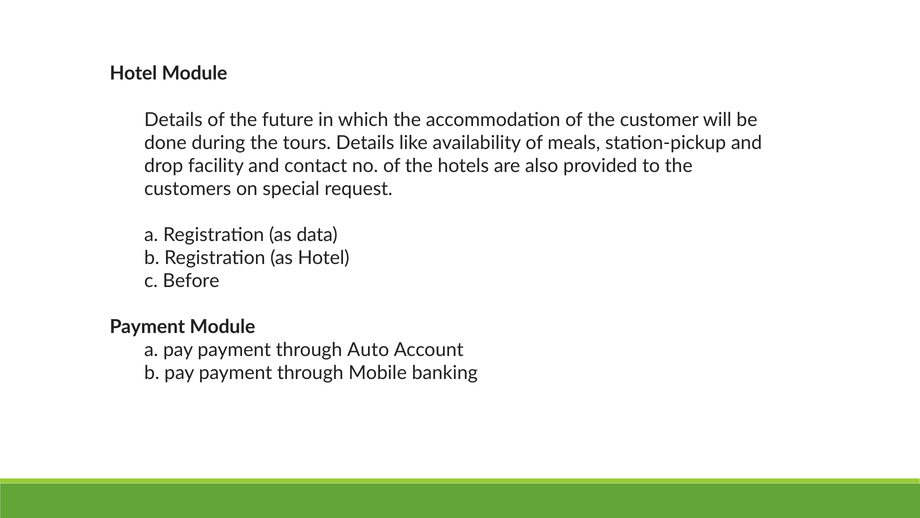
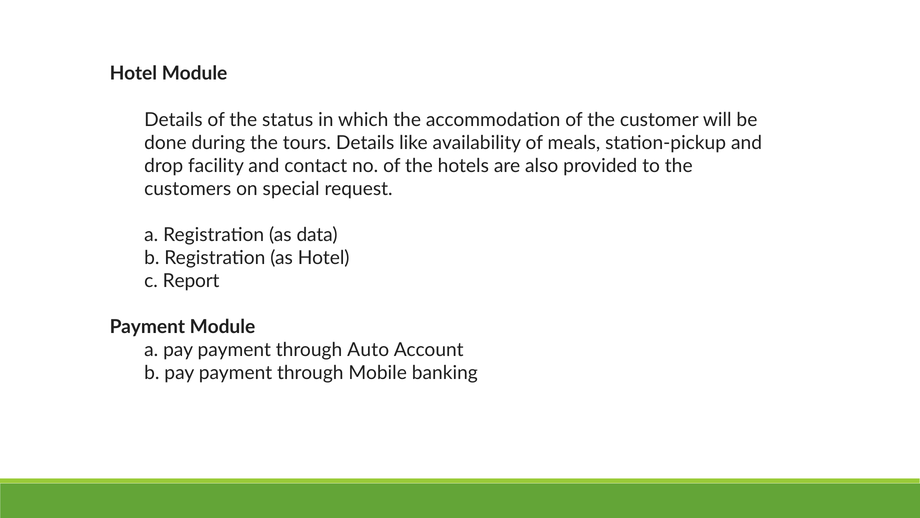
future: future -> status
Before: Before -> Report
